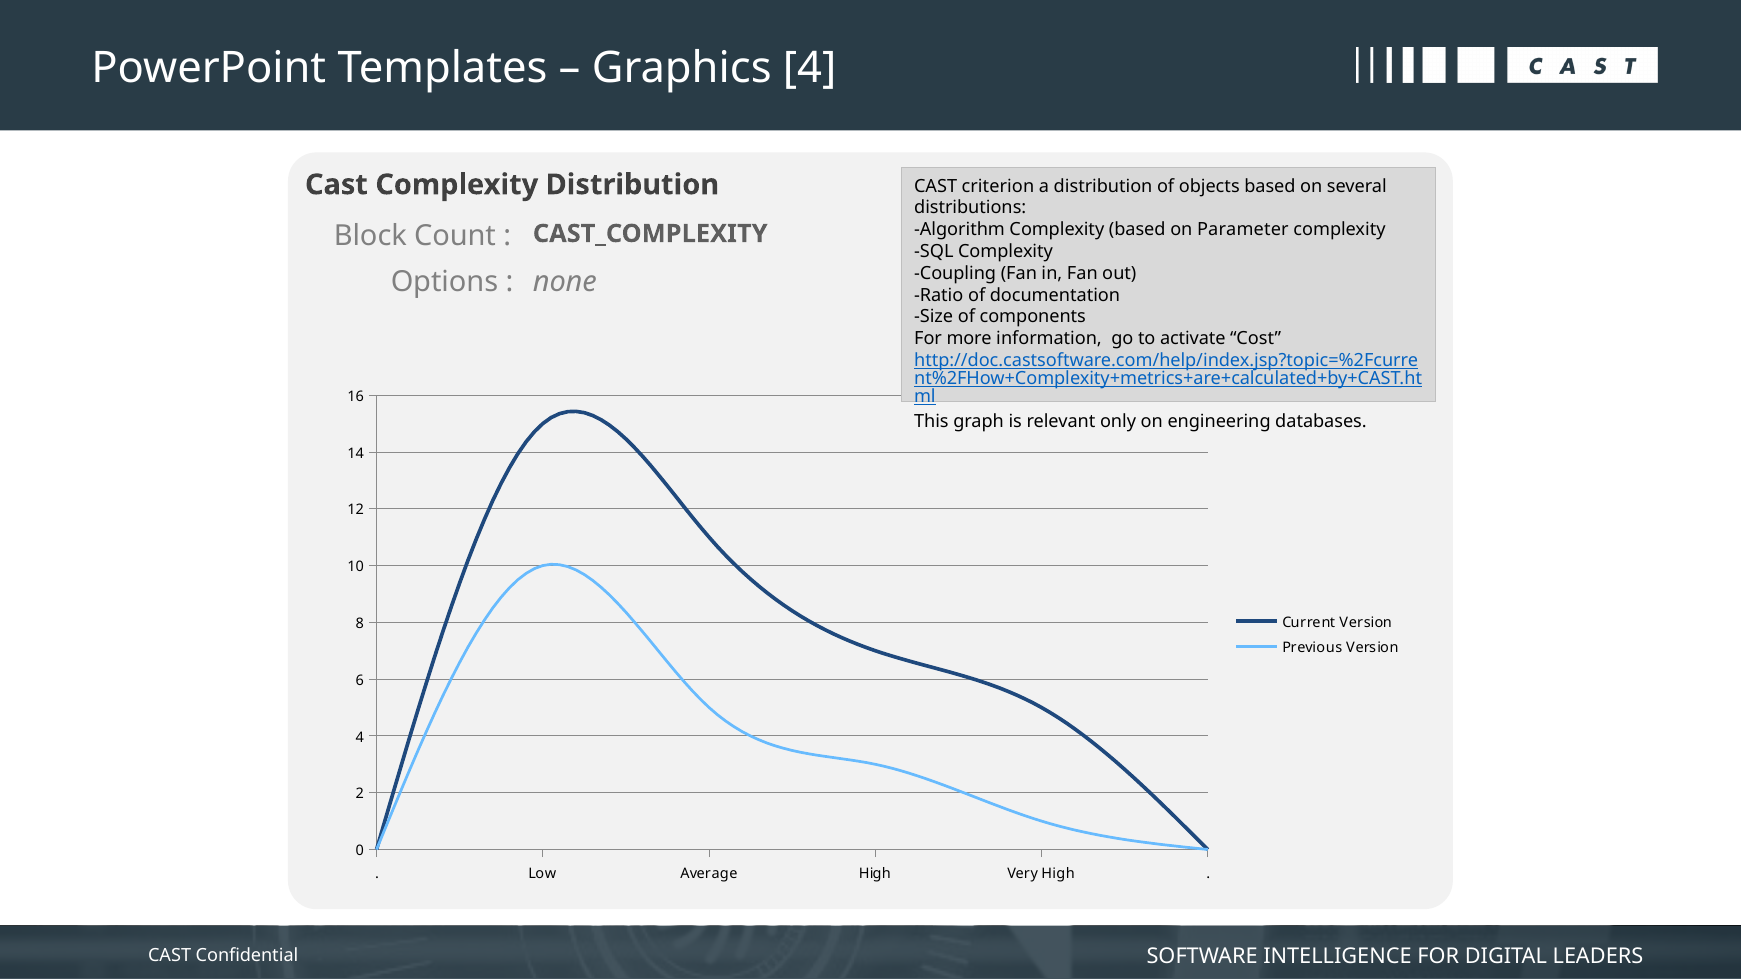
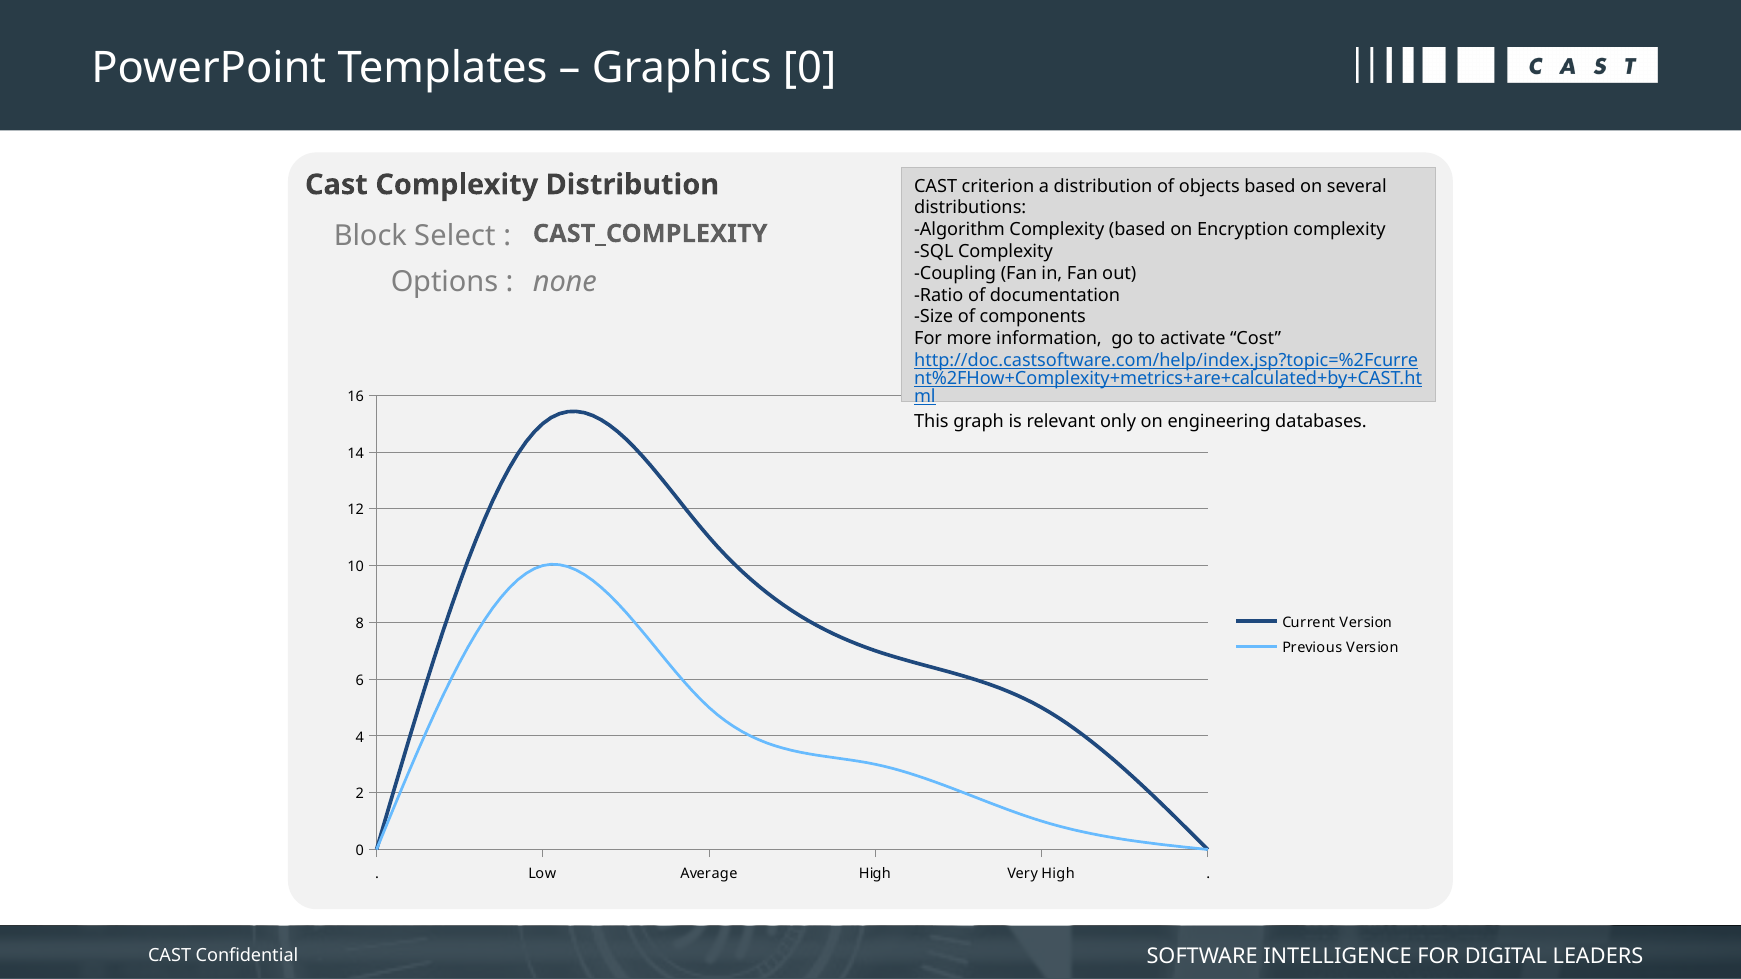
Graphics 4: 4 -> 0
Parameter: Parameter -> Encryption
Count: Count -> Select
